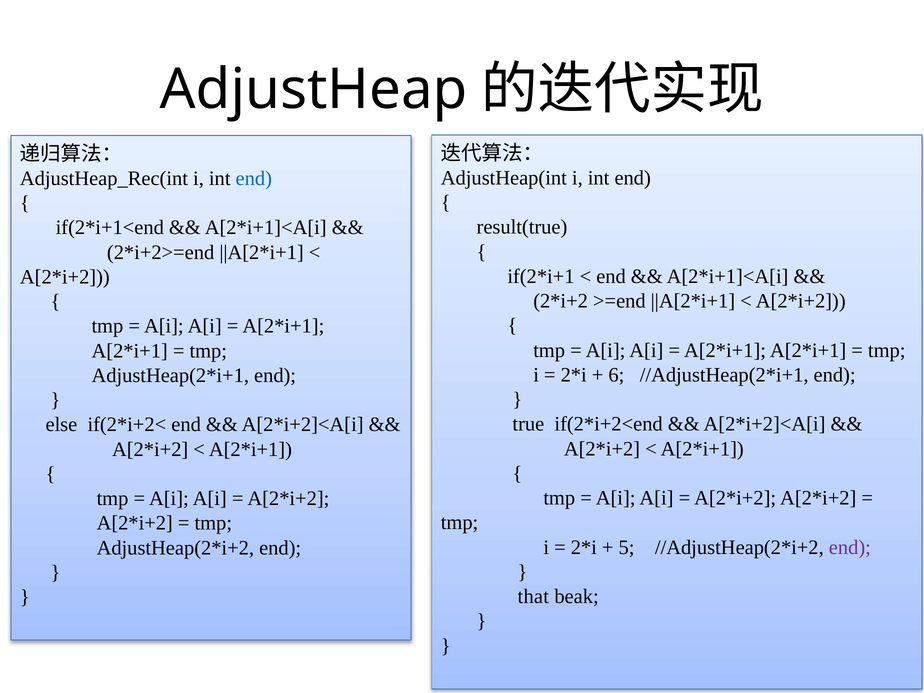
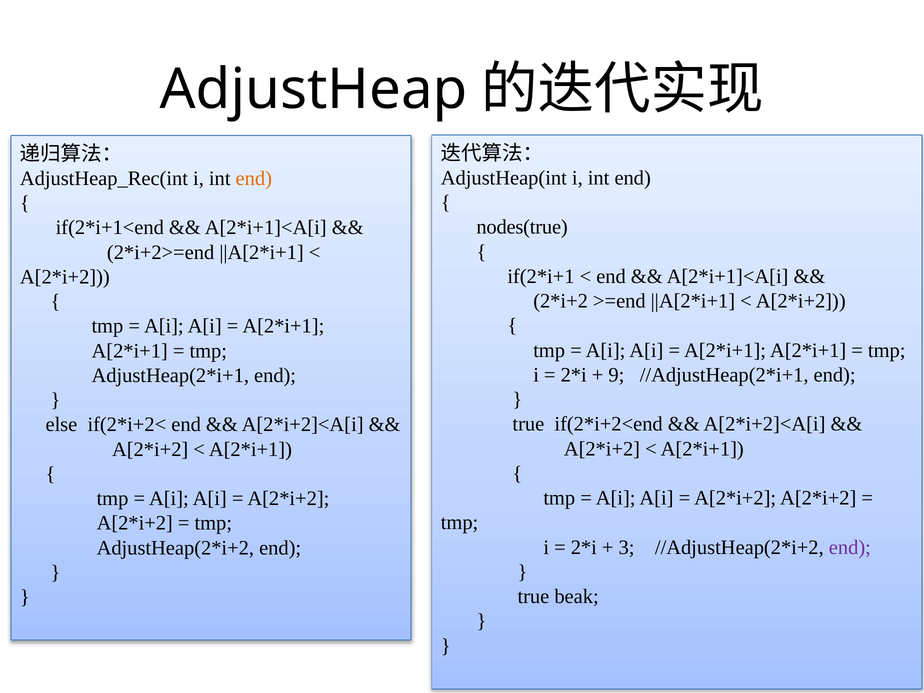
end at (254, 178) colour: blue -> orange
result(true: result(true -> nodes(true
6: 6 -> 9
5: 5 -> 3
that at (533, 597): that -> true
